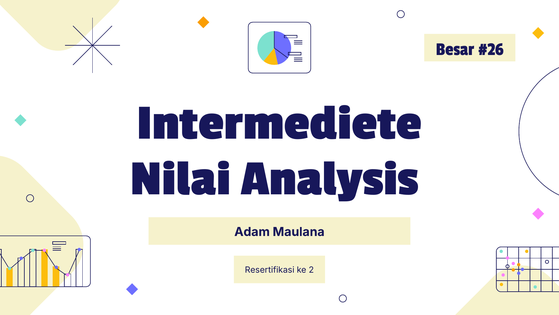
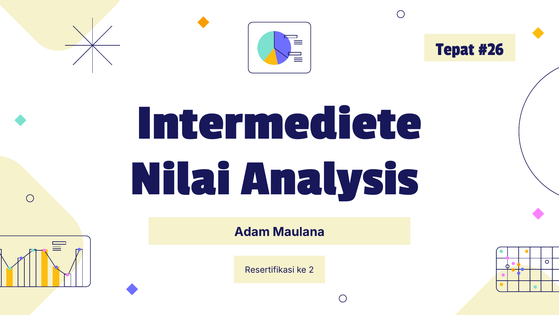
Besar: Besar -> Tepat
